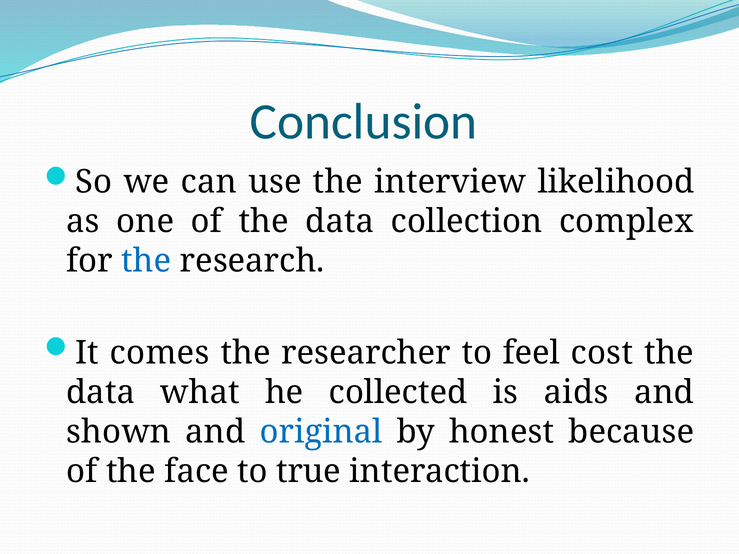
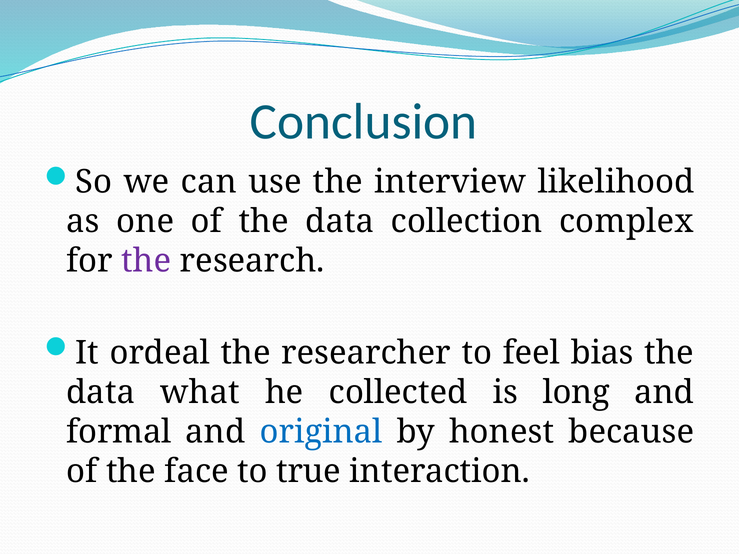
the at (146, 261) colour: blue -> purple
comes: comes -> ordeal
cost: cost -> bias
aids: aids -> long
shown: shown -> formal
